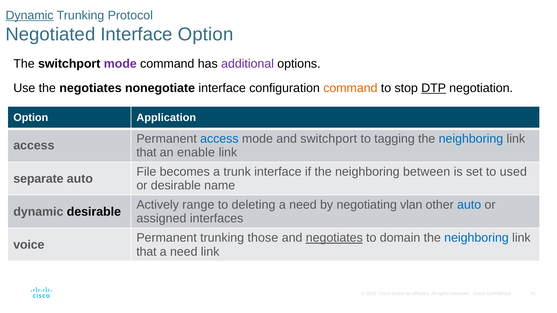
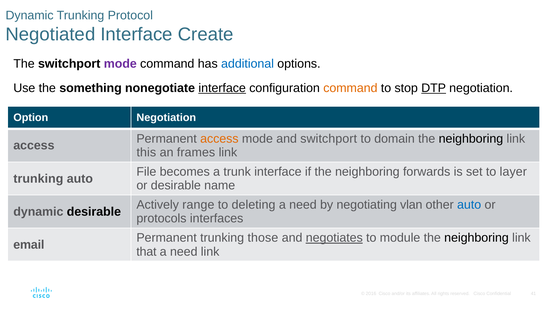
Dynamic at (30, 15) underline: present -> none
Interface Option: Option -> Create
additional colour: purple -> blue
the negotiates: negotiates -> something
interface at (222, 88) underline: none -> present
Option Application: Application -> Negotiation
access at (219, 139) colour: blue -> orange
tagging: tagging -> domain
neighboring at (471, 139) colour: blue -> black
that at (146, 153): that -> this
enable: enable -> frames
between: between -> forwards
used: used -> layer
separate at (38, 179): separate -> trunking
assigned: assigned -> protocols
domain: domain -> module
neighboring at (477, 238) colour: blue -> black
voice: voice -> email
